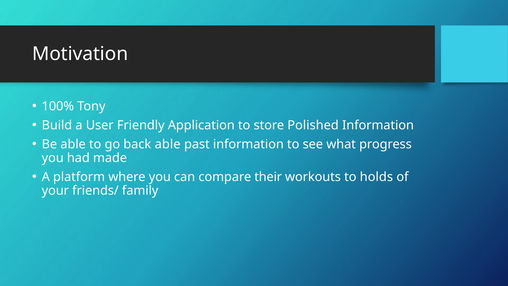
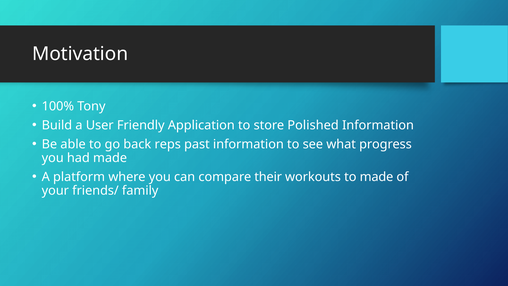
back able: able -> reps
to holds: holds -> made
